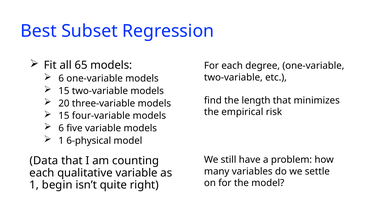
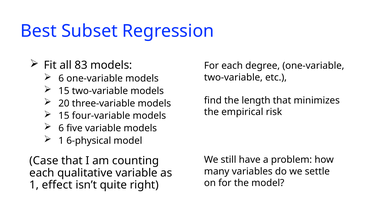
65: 65 -> 83
Data: Data -> Case
begin: begin -> effect
